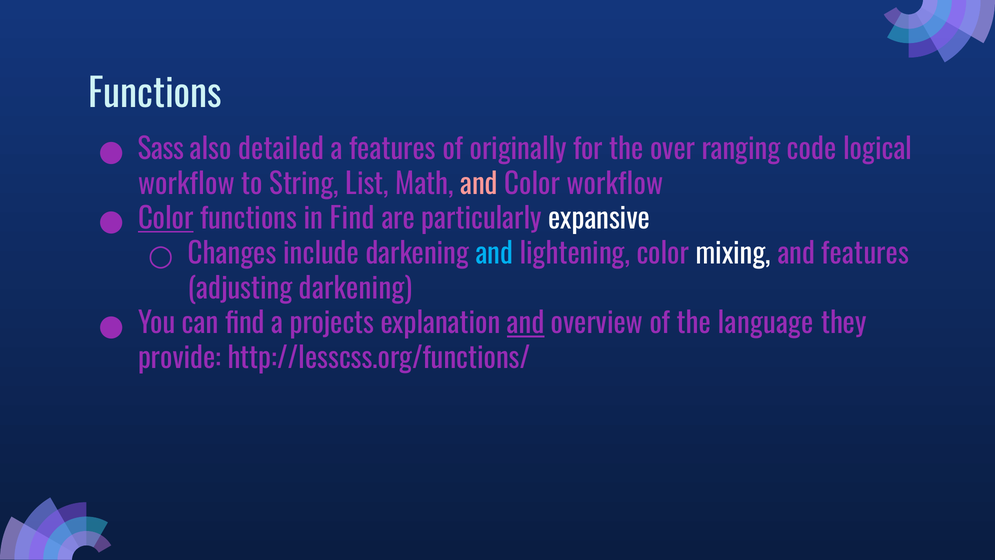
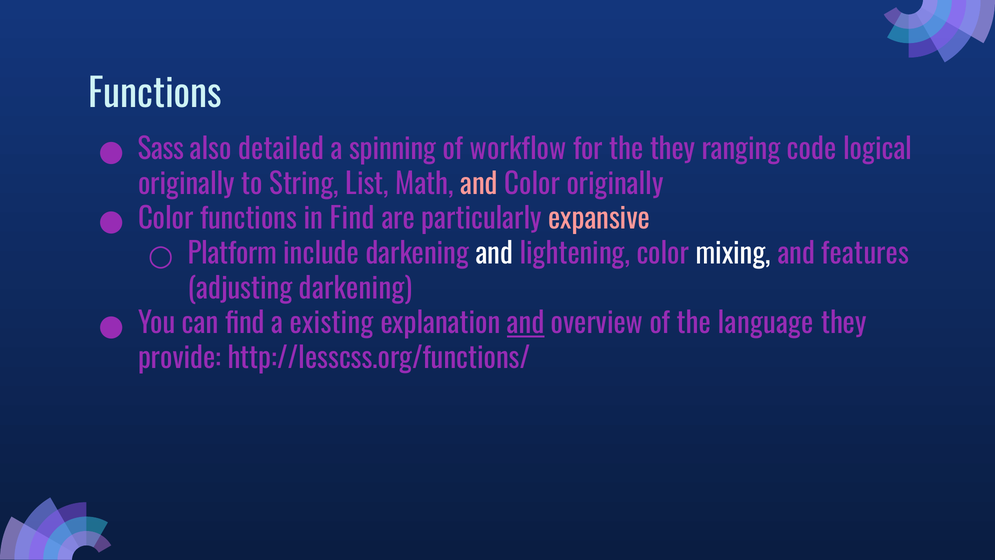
a features: features -> spinning
originally: originally -> workflow
the over: over -> they
workflow at (186, 184): workflow -> originally
Color workflow: workflow -> originally
Color at (166, 219) underline: present -> none
expansive colour: white -> pink
Changes: Changes -> Platform
and at (494, 254) colour: light blue -> white
projects: projects -> existing
